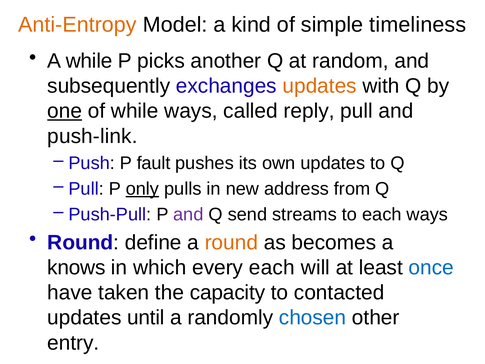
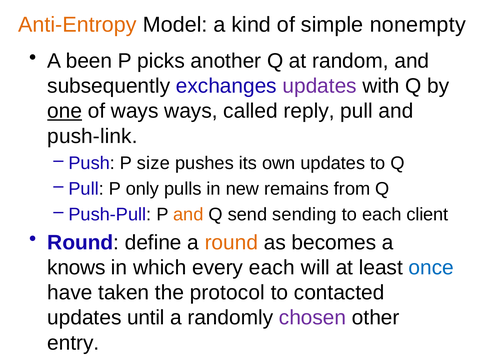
timeliness: timeliness -> nonempty
A while: while -> been
updates at (320, 86) colour: orange -> purple
of while: while -> ways
fault: fault -> size
only underline: present -> none
address: address -> remains
and at (188, 214) colour: purple -> orange
streams: streams -> sending
each ways: ways -> client
capacity: capacity -> protocol
chosen colour: blue -> purple
